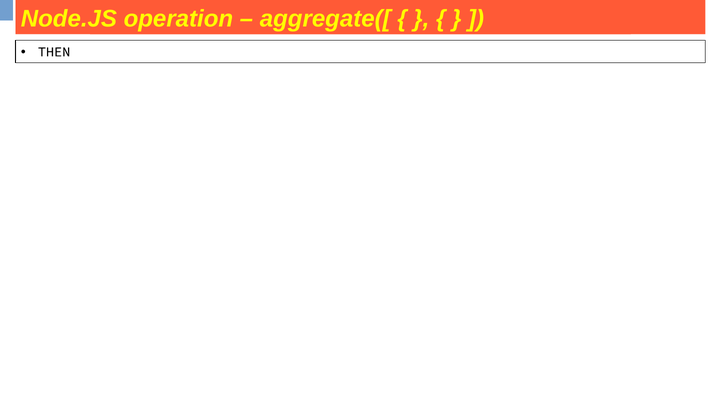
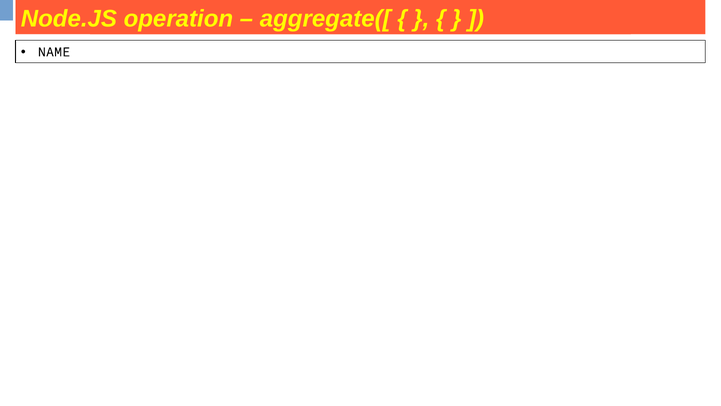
THEN: THEN -> NAME
